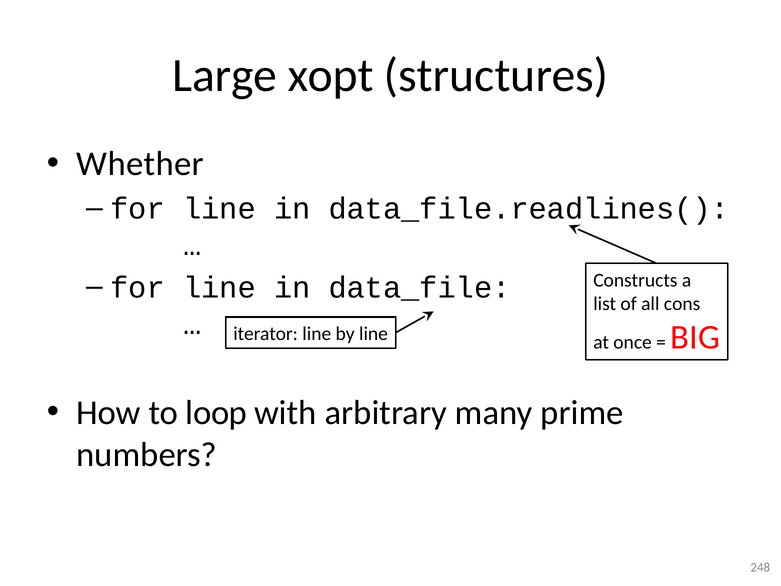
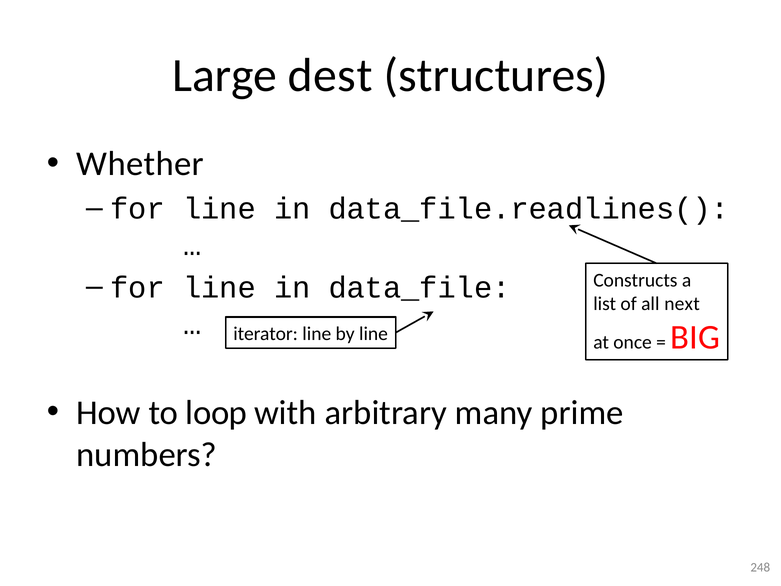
xopt: xopt -> dest
cons: cons -> next
